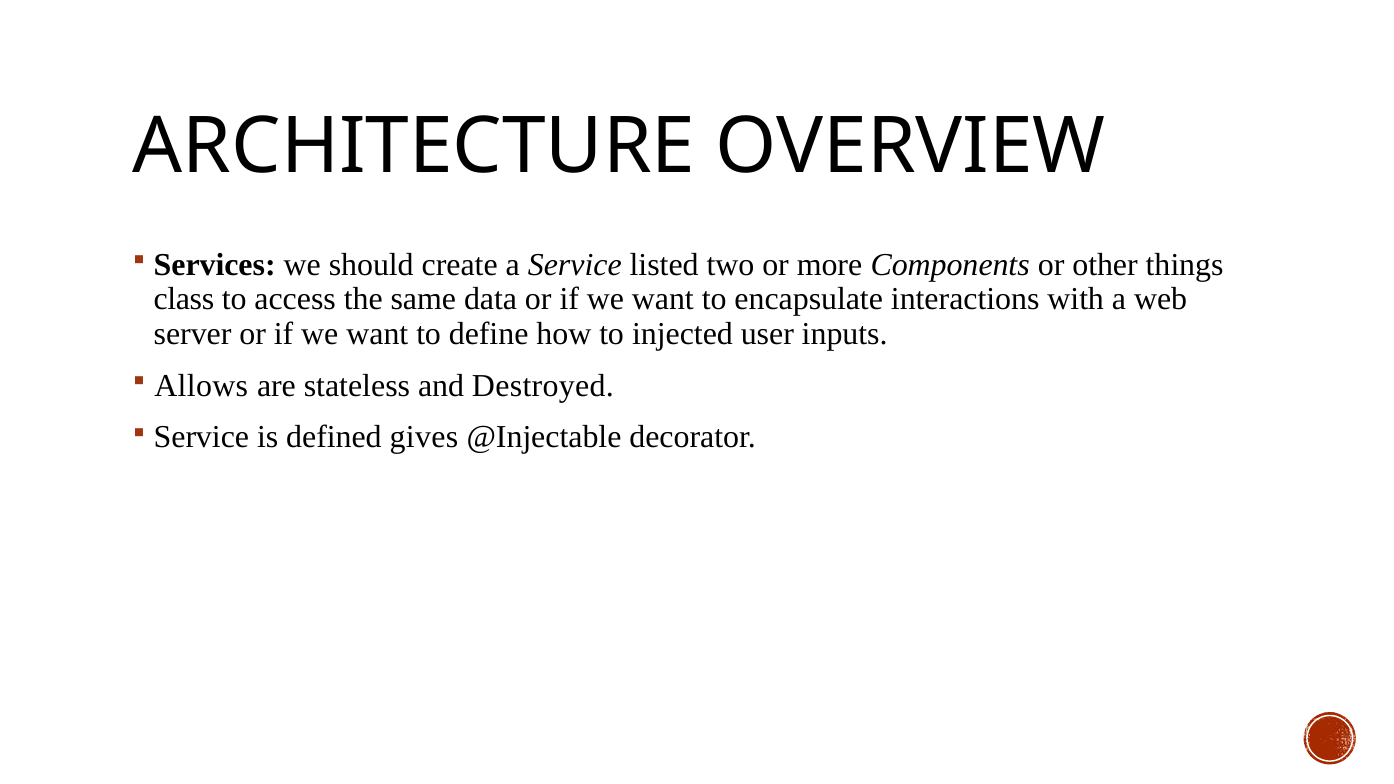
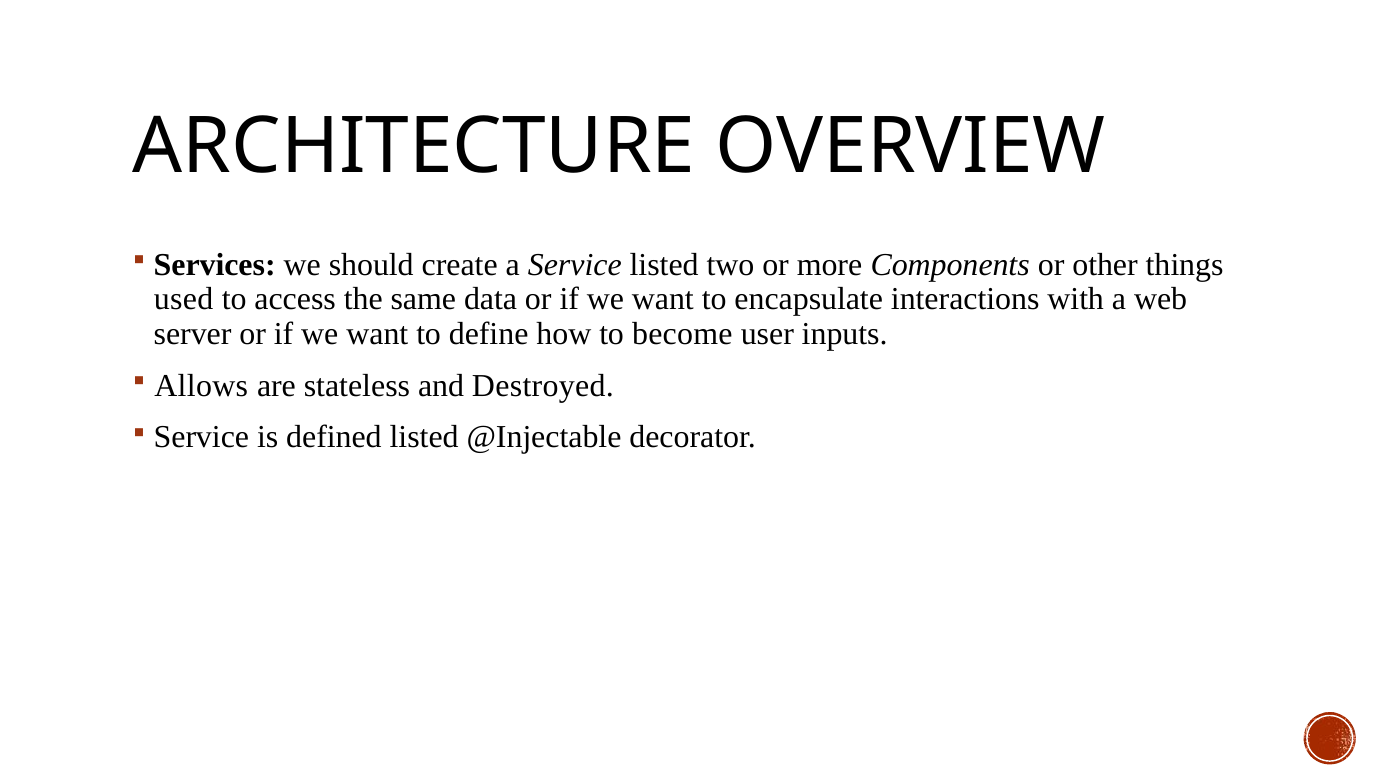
class: class -> used
injected: injected -> become
defined gives: gives -> listed
